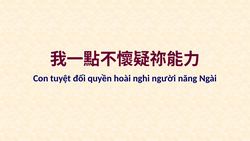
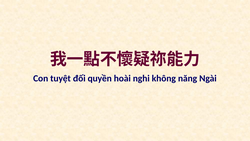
người: người -> không
